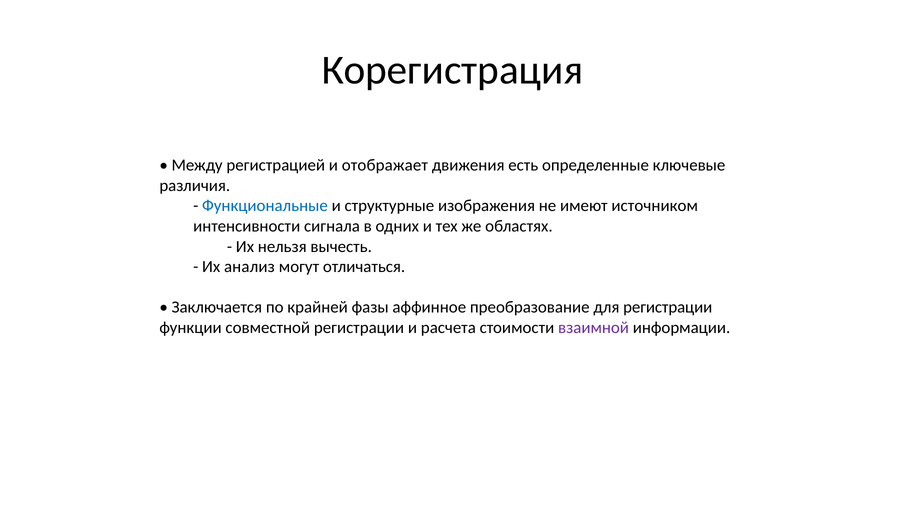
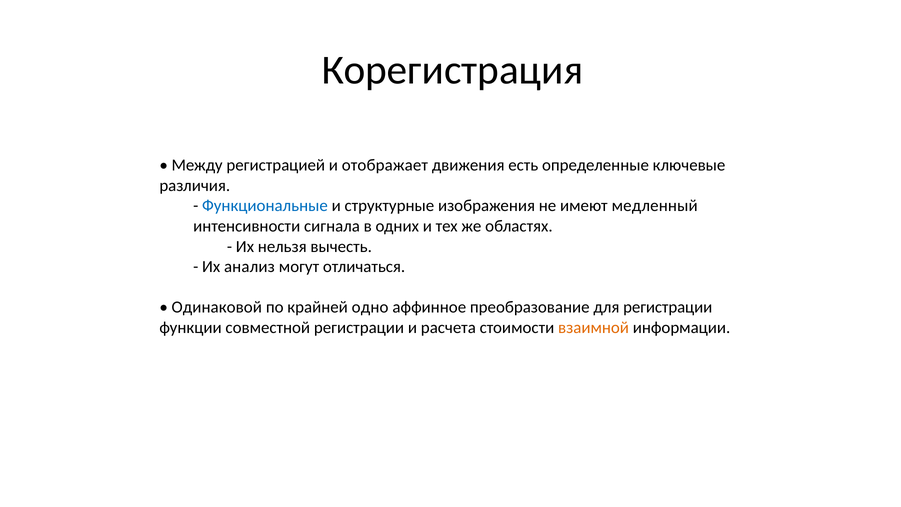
источником: источником -> медленный
Заключается: Заключается -> Одинаковой
фазы: фазы -> одно
взаимной colour: purple -> orange
